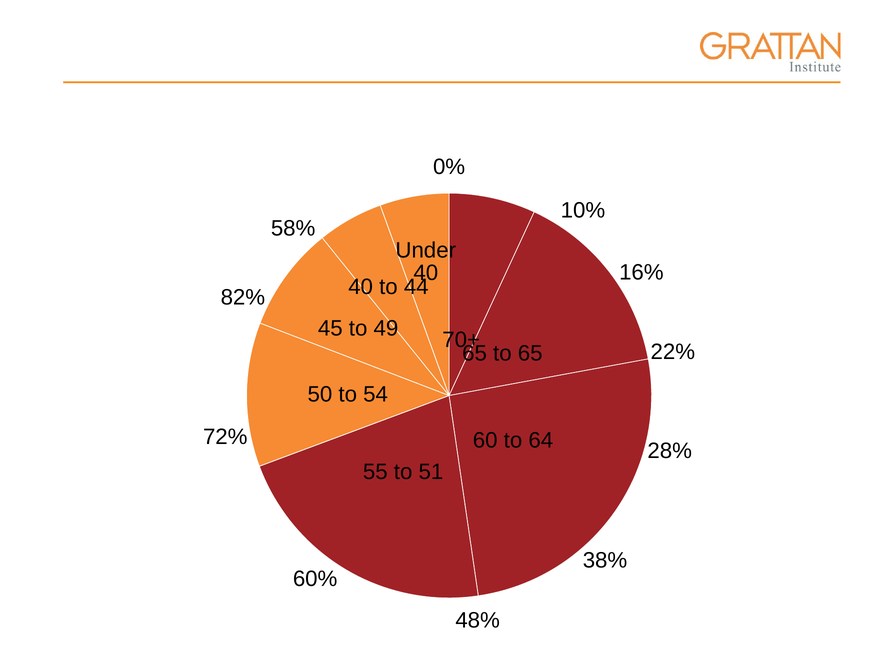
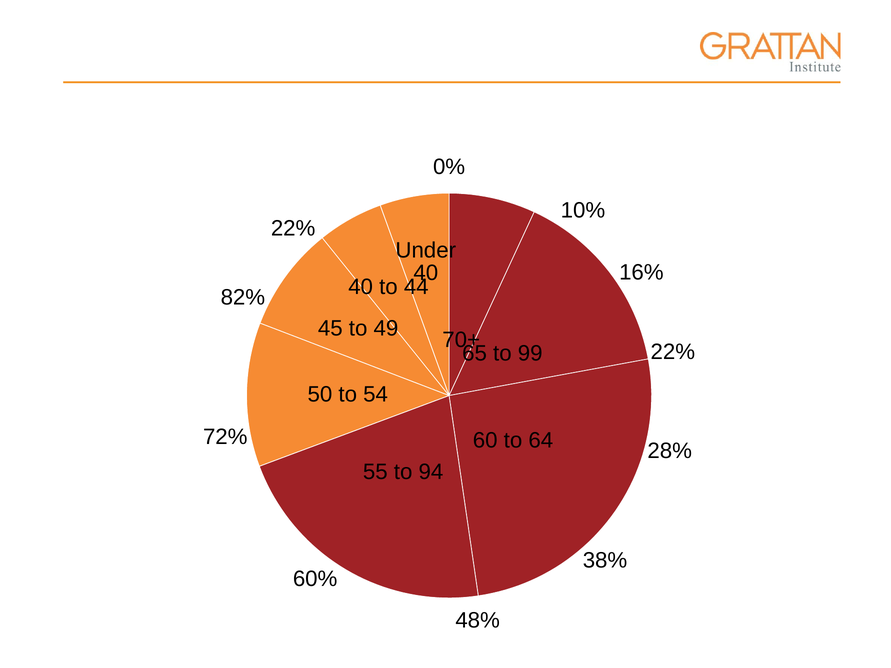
58% at (293, 229): 58% -> 22%
to 65: 65 -> 99
51: 51 -> 94
